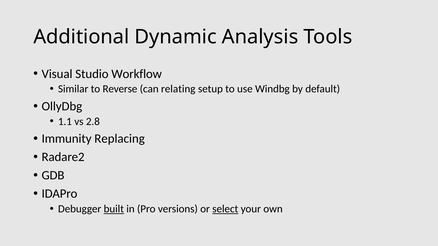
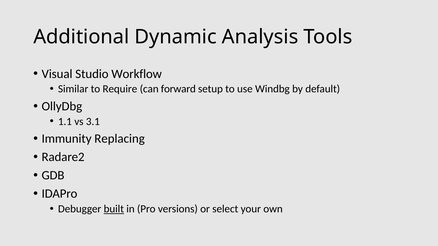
Reverse: Reverse -> Require
relating: relating -> forward
2.8: 2.8 -> 3.1
select underline: present -> none
